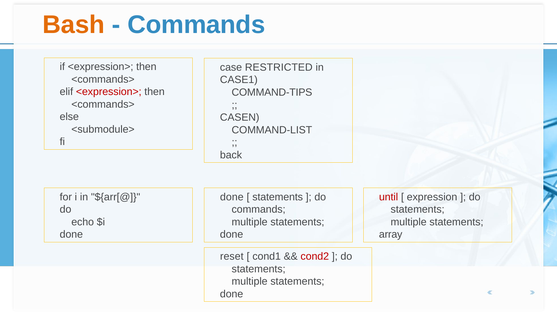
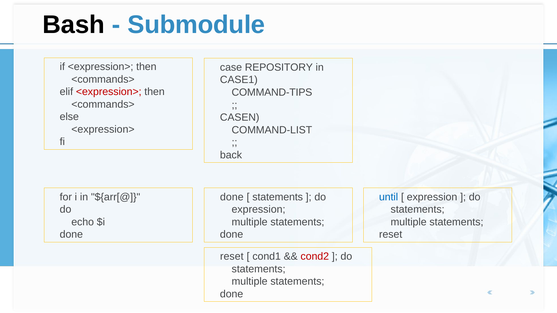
Bash colour: orange -> black
Commands at (196, 25): Commands -> Submodule
RESTRICTED: RESTRICTED -> REPOSITORY
<submodule> at (103, 129): <submodule> -> <expression>
until colour: red -> blue
commands at (259, 210): commands -> expression
array at (391, 235): array -> reset
